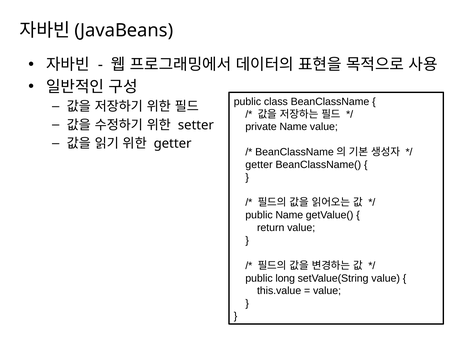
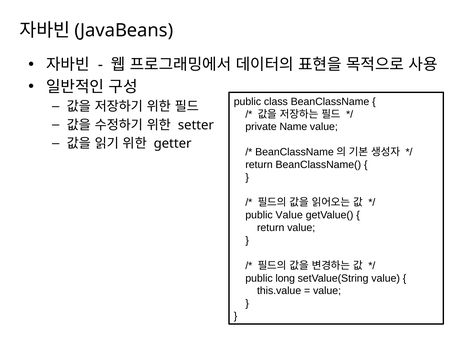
getter at (259, 165): getter -> return
public Name: Name -> Value
